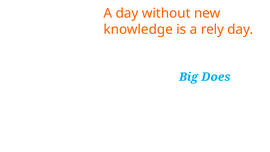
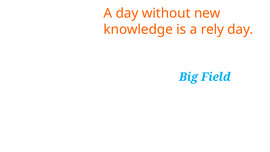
Does: Does -> Field
